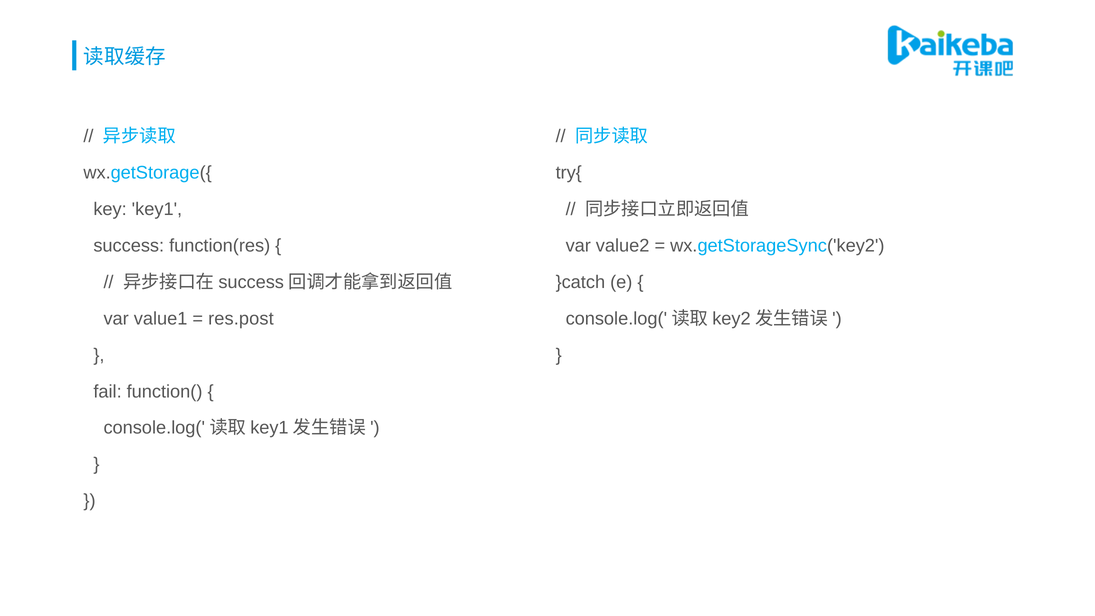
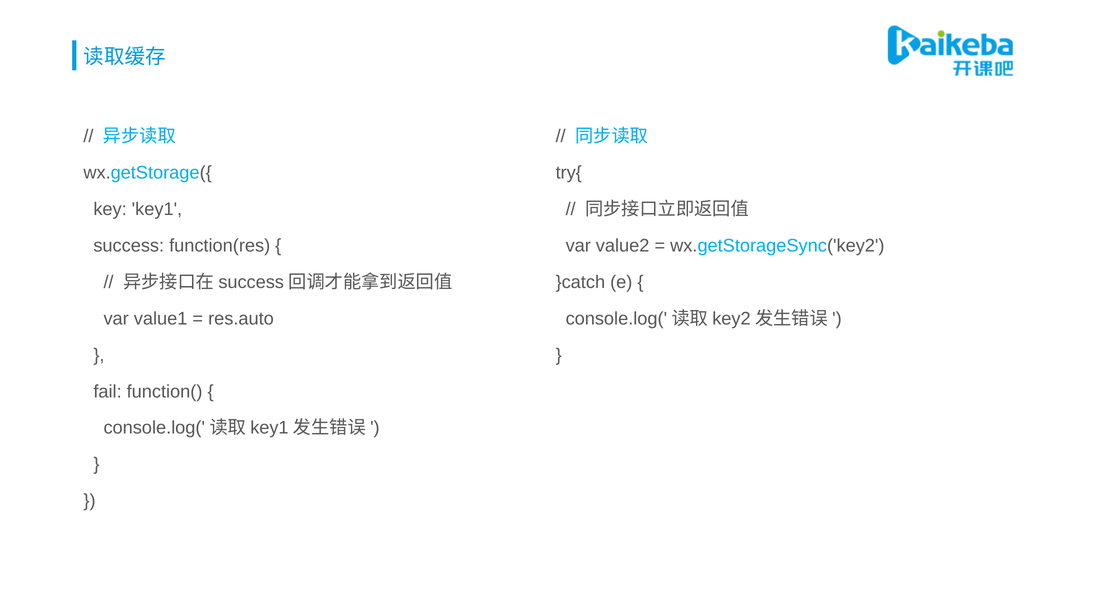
res.post: res.post -> res.auto
